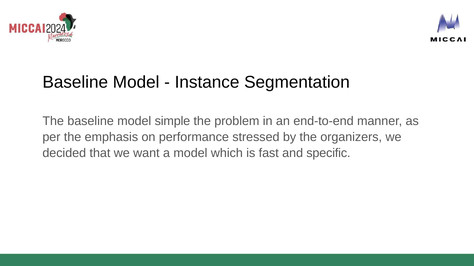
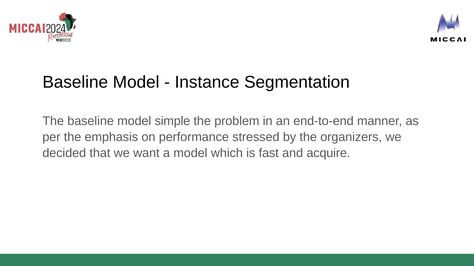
specific: specific -> acquire
